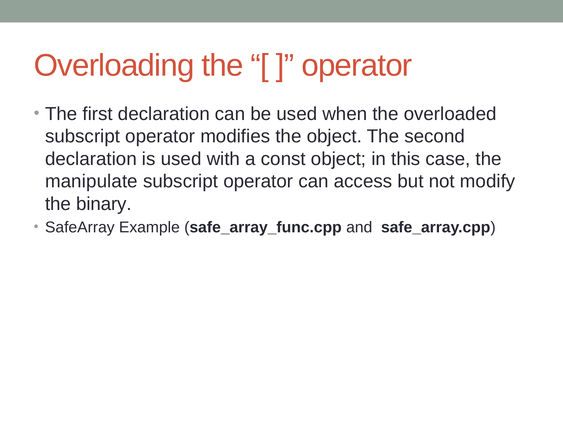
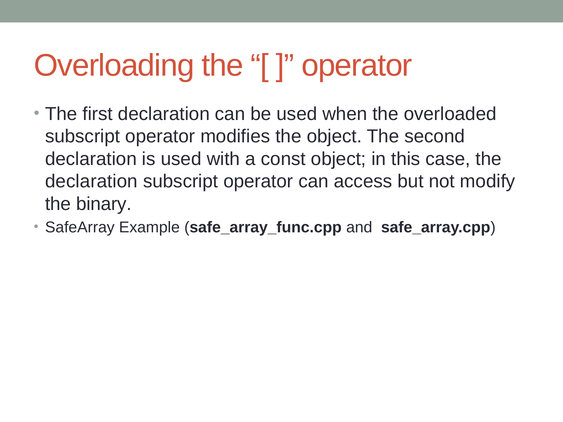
manipulate at (91, 181): manipulate -> declaration
